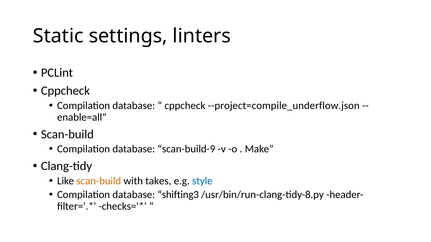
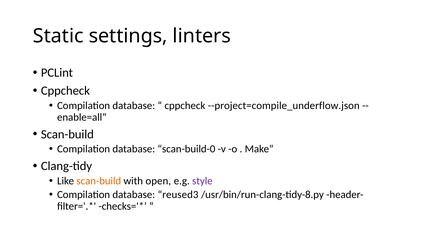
scan-build-9: scan-build-9 -> scan-build-0
takes: takes -> open
style colour: blue -> purple
shifting3: shifting3 -> reused3
